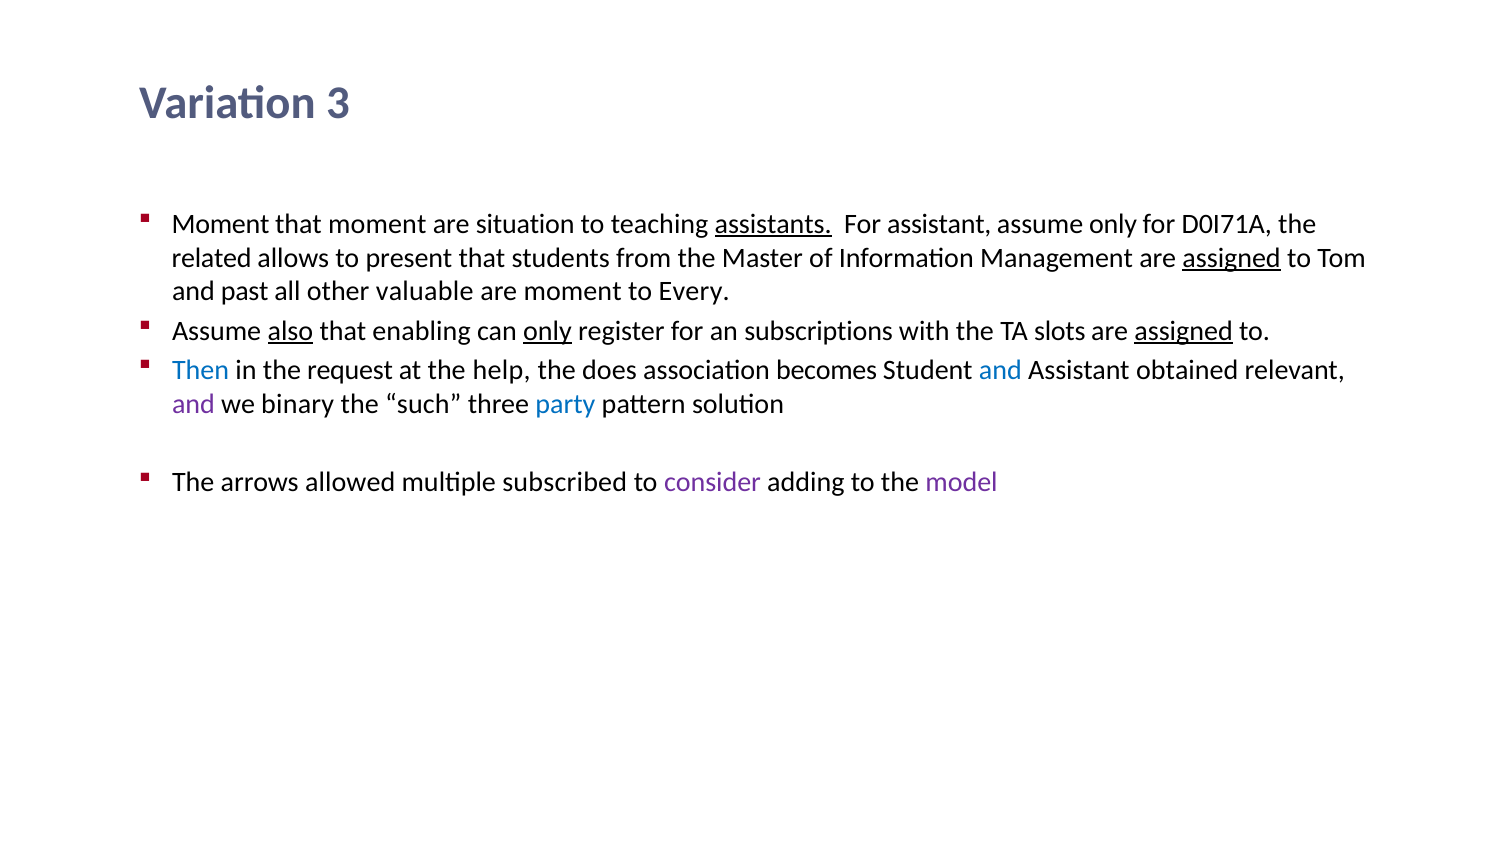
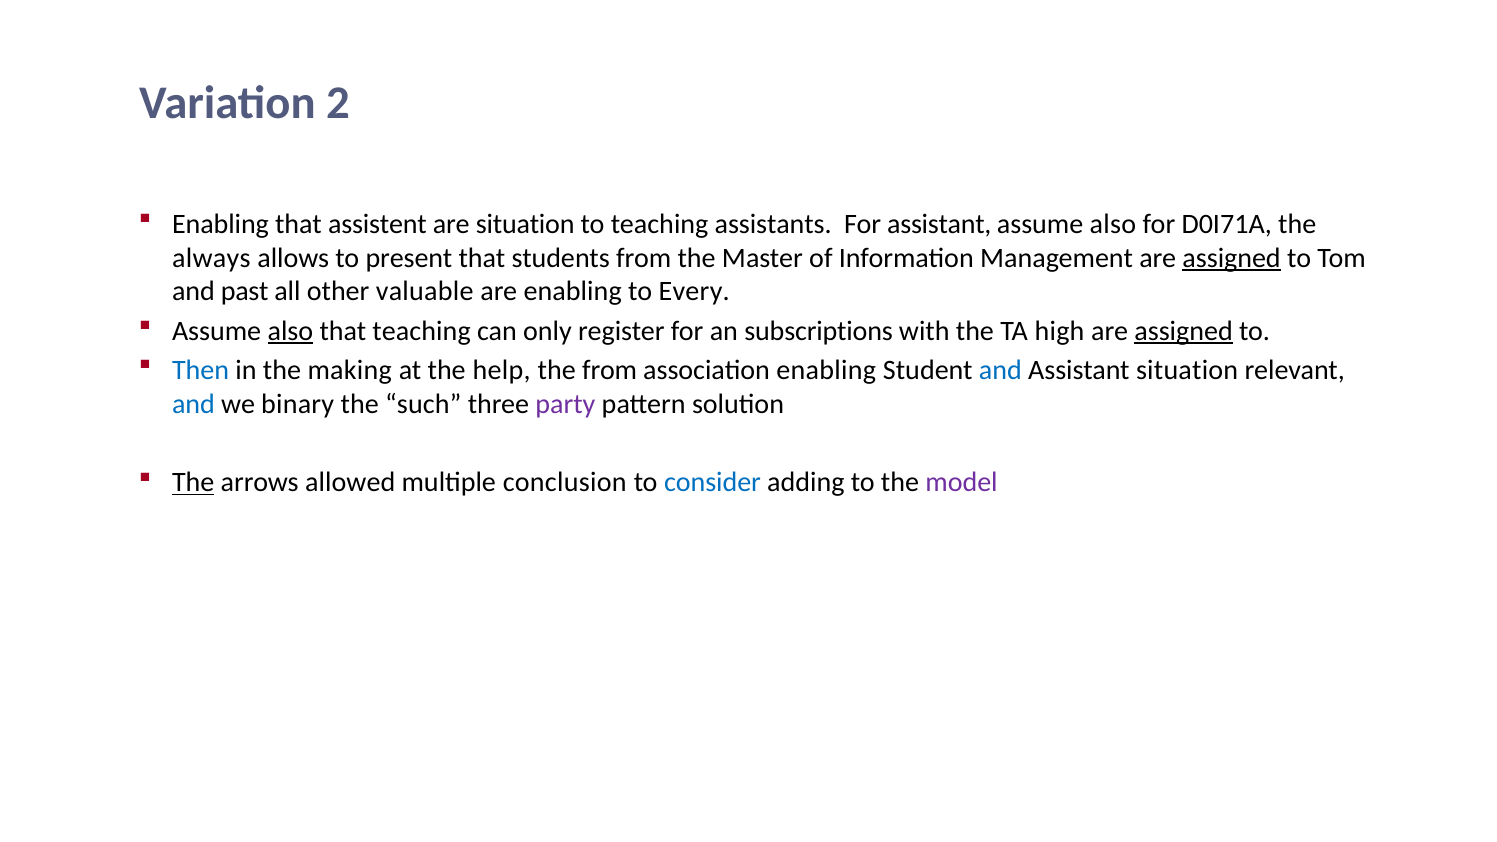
3: 3 -> 2
Moment at (221, 224): Moment -> Enabling
that moment: moment -> assistent
assistants underline: present -> none
only at (1113, 224): only -> also
related: related -> always
are moment: moment -> enabling
that enabling: enabling -> teaching
only at (548, 331) underline: present -> none
slots: slots -> high
request: request -> making
the does: does -> from
association becomes: becomes -> enabling
Assistant obtained: obtained -> situation
and at (193, 404) colour: purple -> blue
party colour: blue -> purple
The at (193, 482) underline: none -> present
subscribed: subscribed -> conclusion
consider colour: purple -> blue
